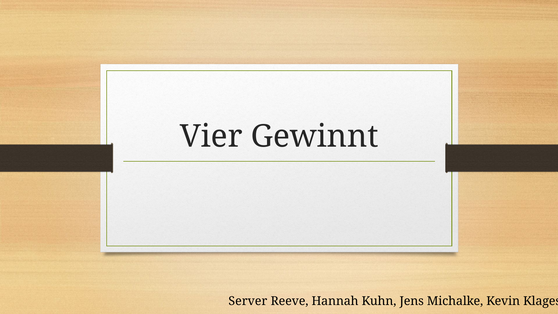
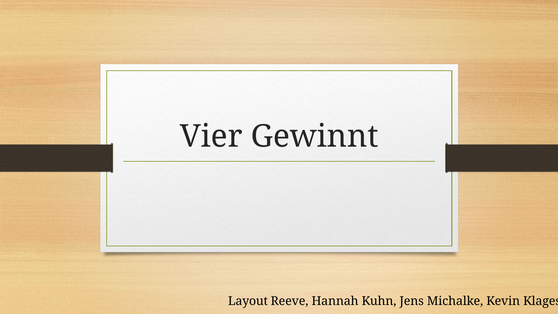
Server: Server -> Layout
